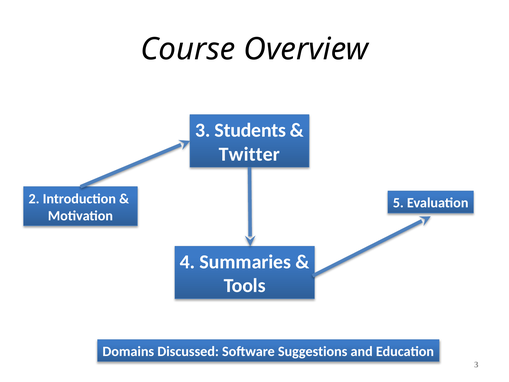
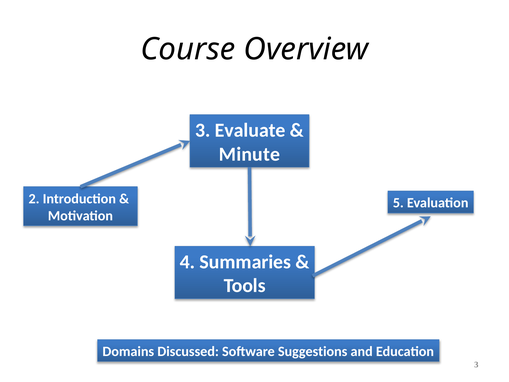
Students: Students -> Evaluate
Twitter: Twitter -> Minute
